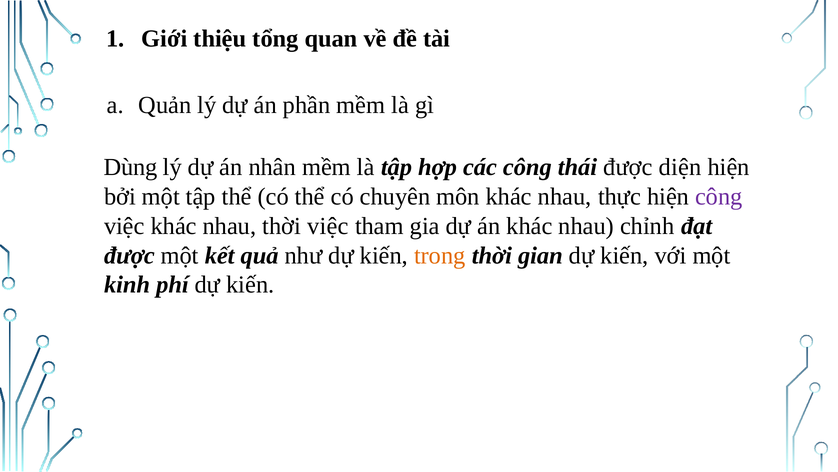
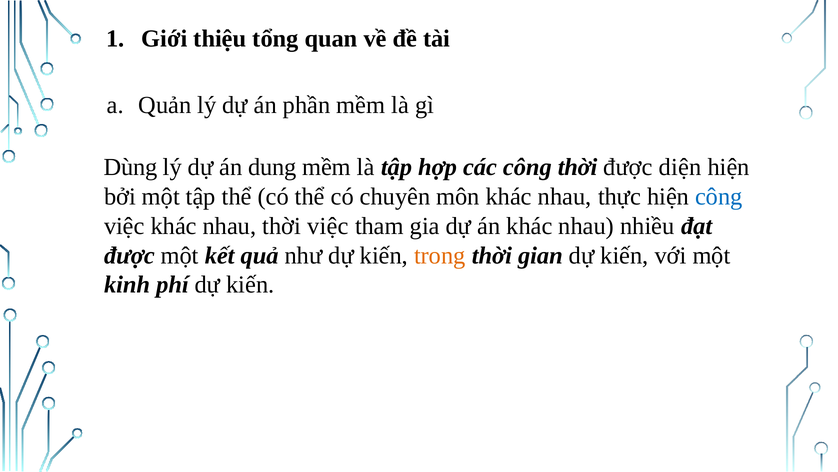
nhân: nhân -> dung
công thái: thái -> thời
công at (719, 196) colour: purple -> blue
chỉnh: chỉnh -> nhiều
